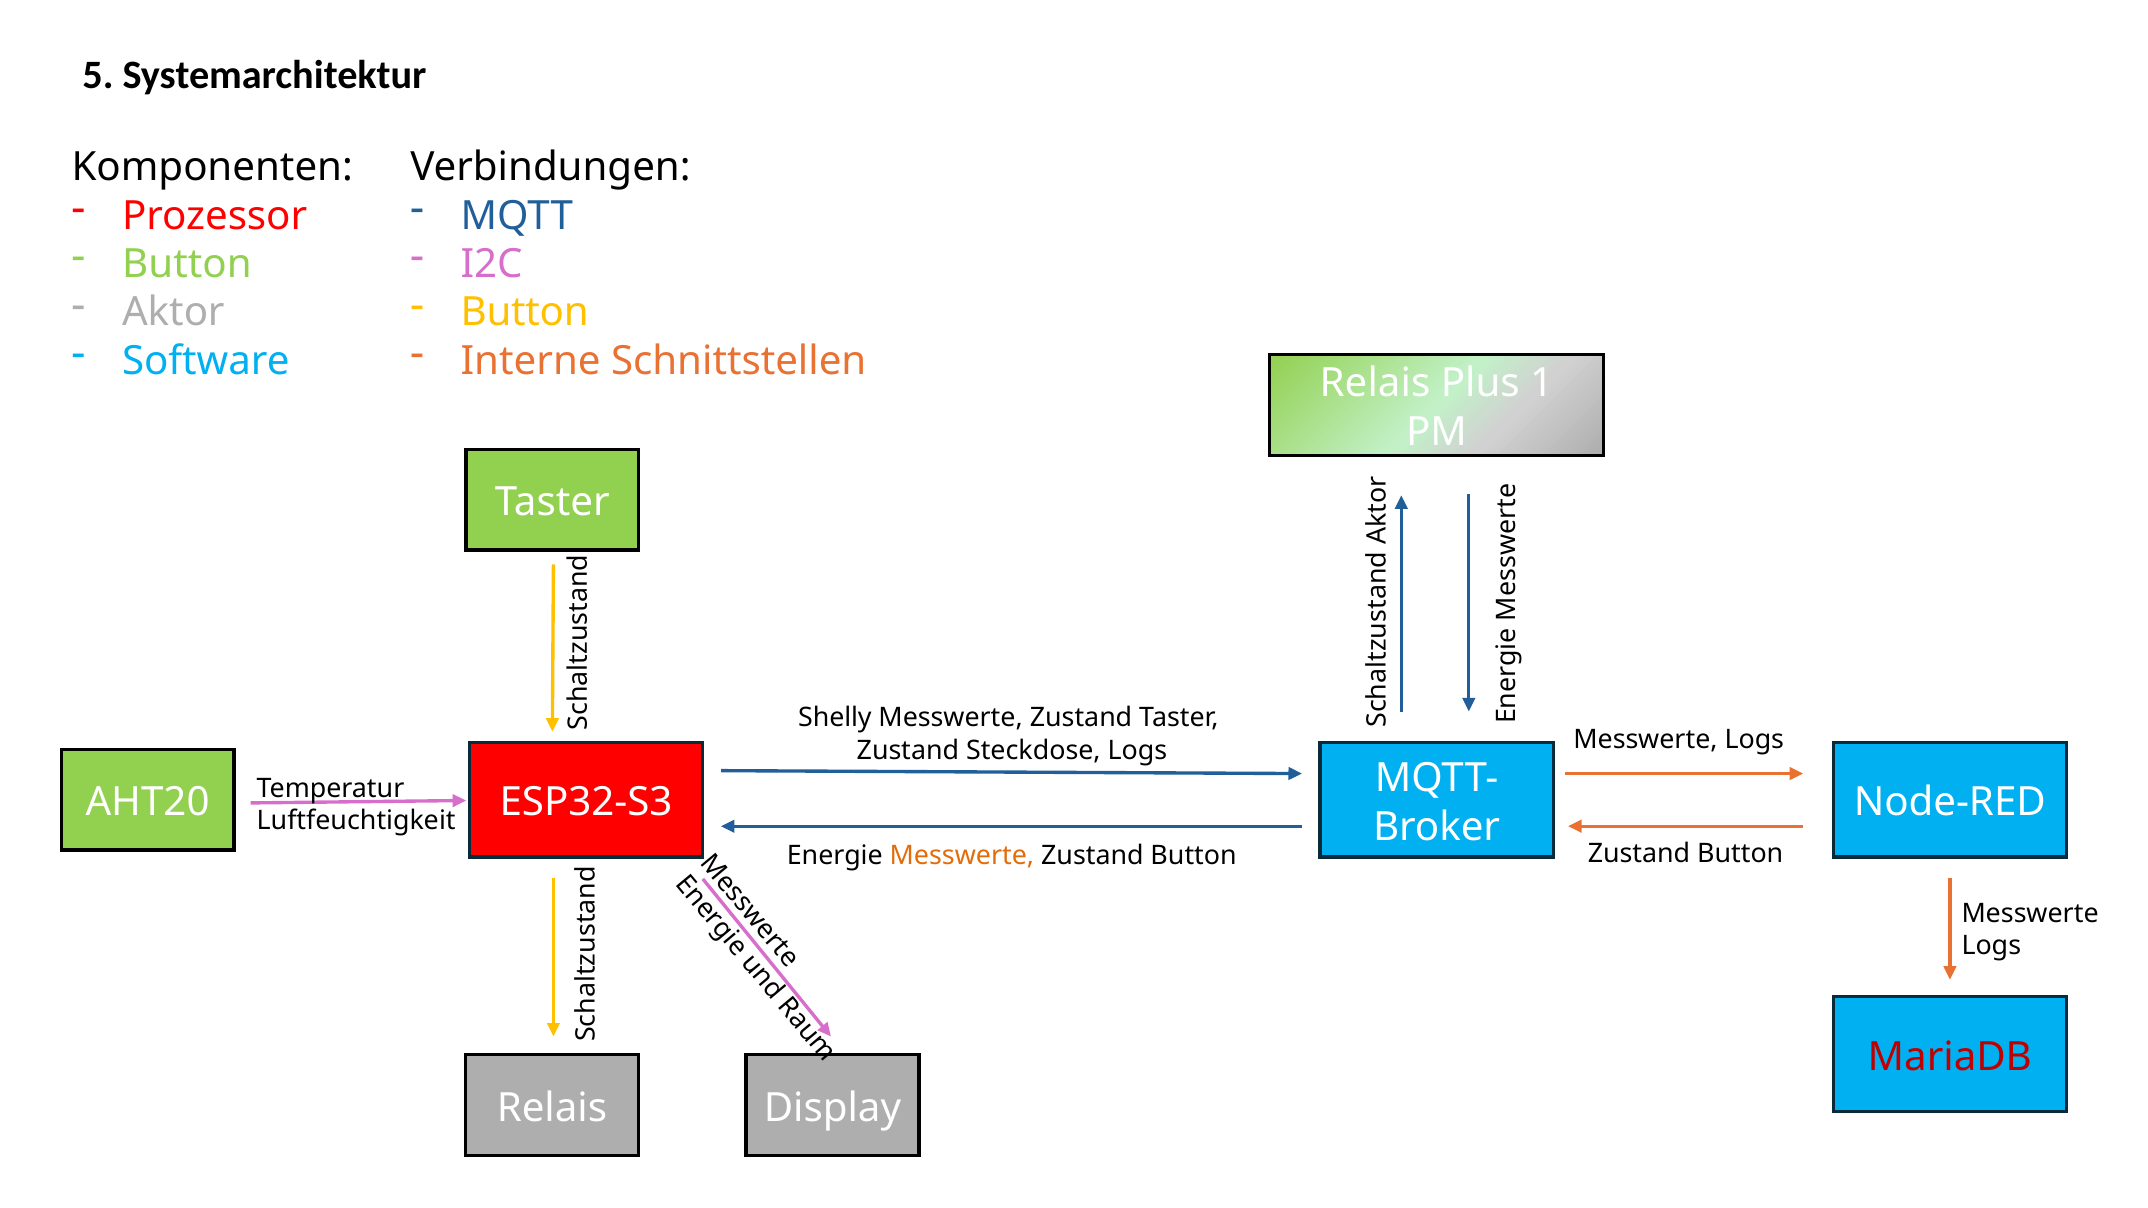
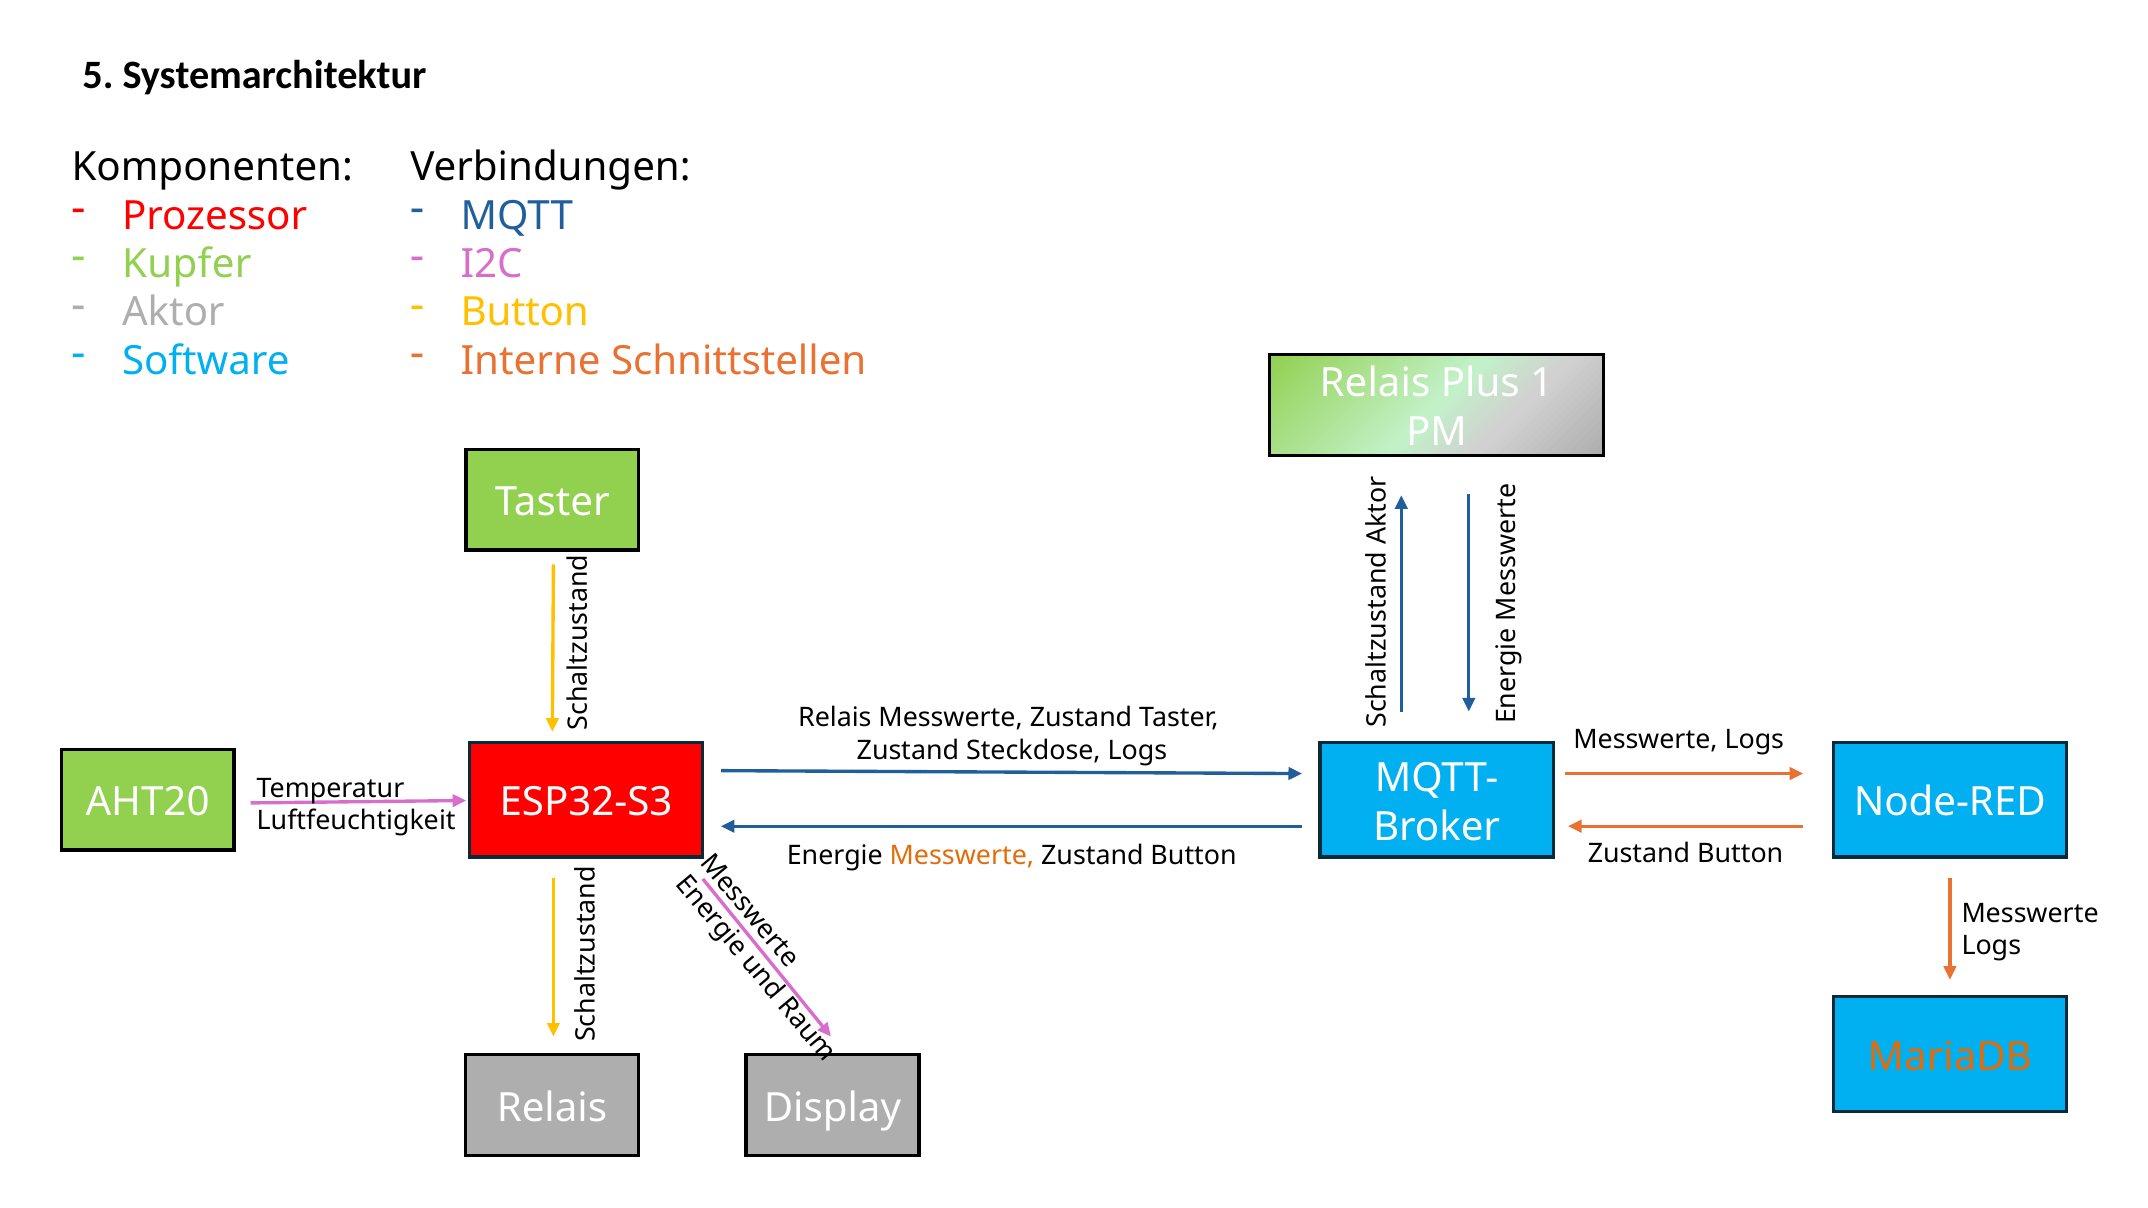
Button at (187, 264): Button -> Kupfer
Shelly at (835, 718): Shelly -> Relais
MariaDB colour: red -> orange
